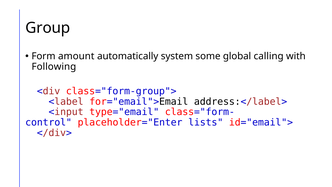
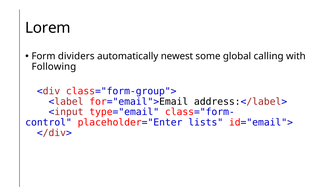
Group: Group -> Lorem
amount: amount -> dividers
system: system -> newest
